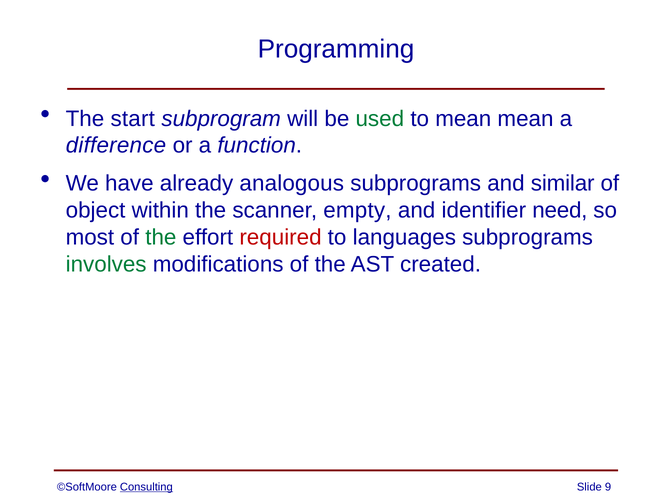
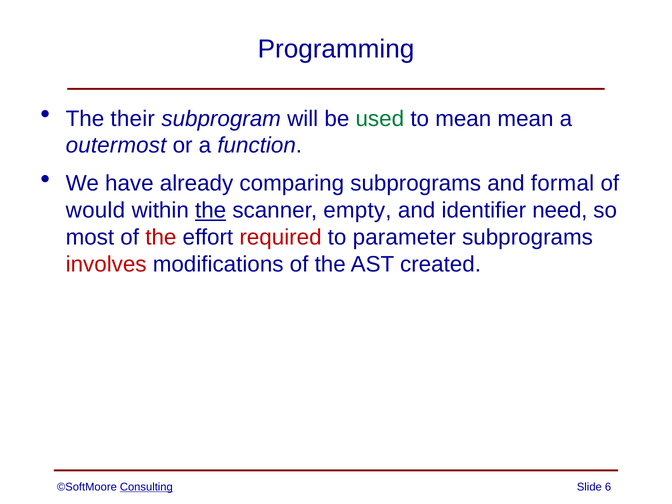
start: start -> their
difference: difference -> outermost
analogous: analogous -> comparing
similar: similar -> formal
object: object -> would
the at (211, 210) underline: none -> present
the at (161, 237) colour: green -> red
languages: languages -> parameter
involves colour: green -> red
9: 9 -> 6
